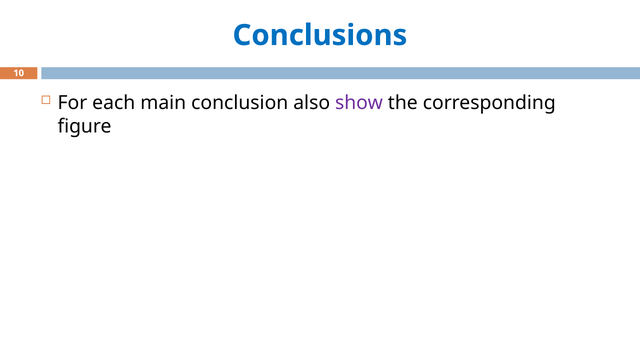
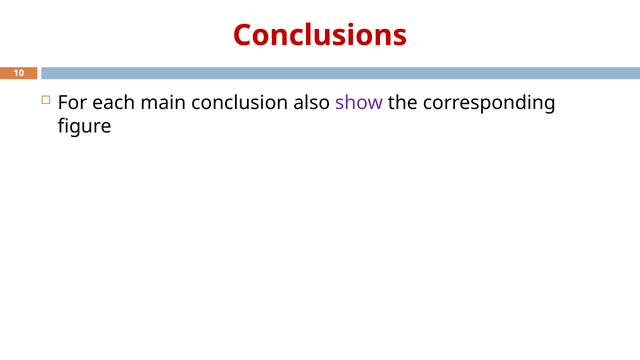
Conclusions colour: blue -> red
